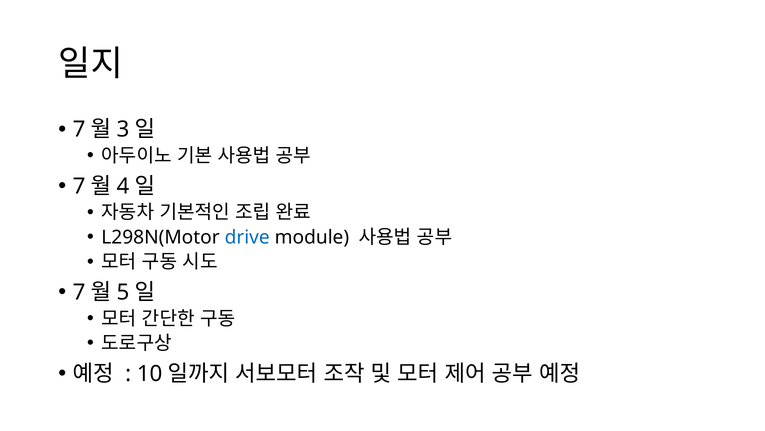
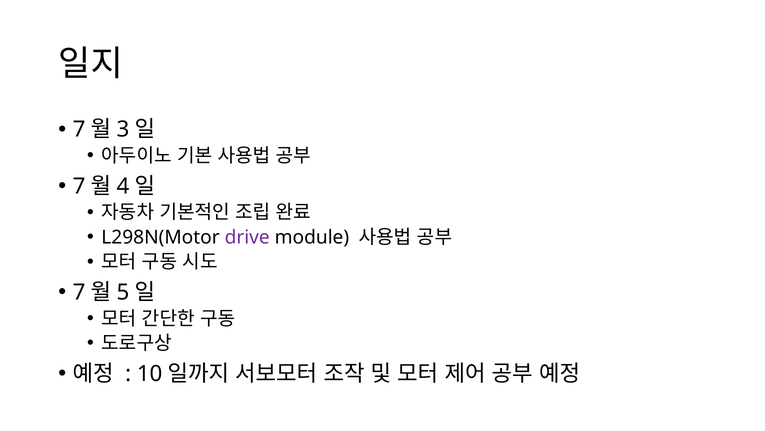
drive colour: blue -> purple
